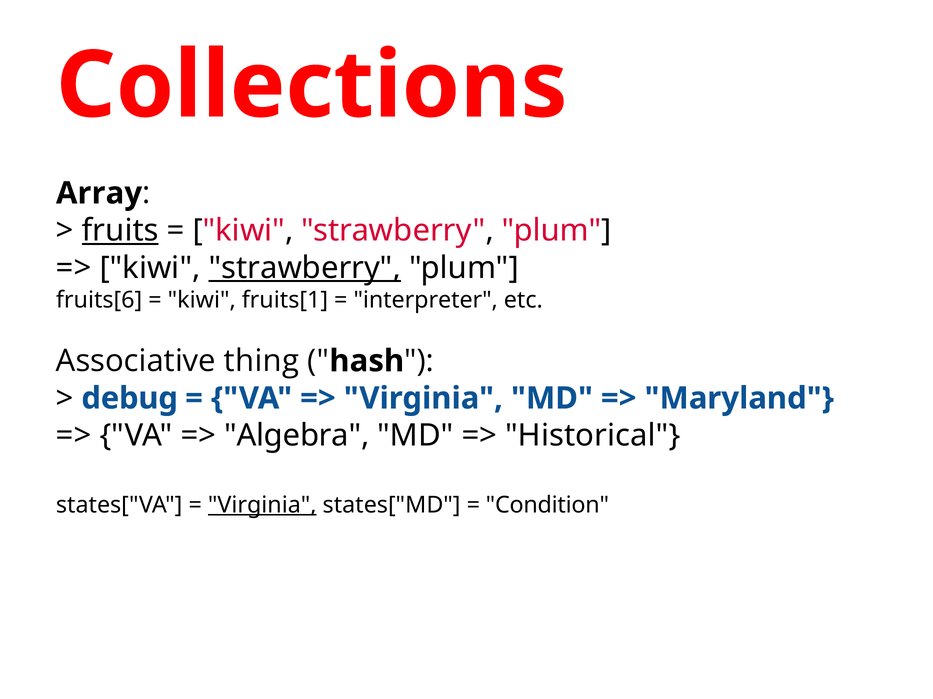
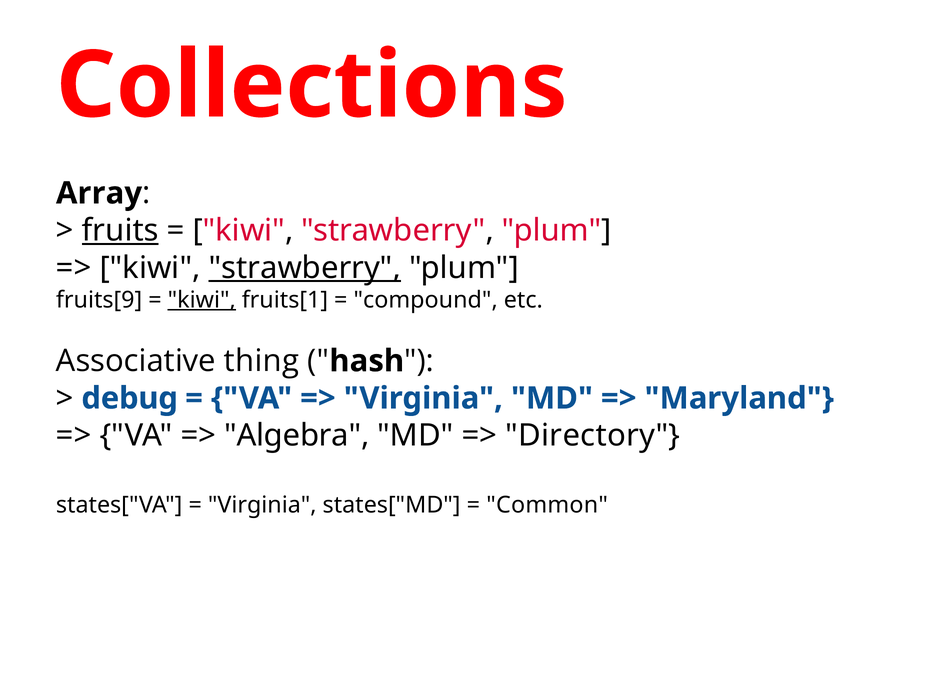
fruits[6: fruits[6 -> fruits[9
kiwi at (202, 300) underline: none -> present
interpreter: interpreter -> compound
Historical: Historical -> Directory
Virginia at (262, 505) underline: present -> none
Condition: Condition -> Common
